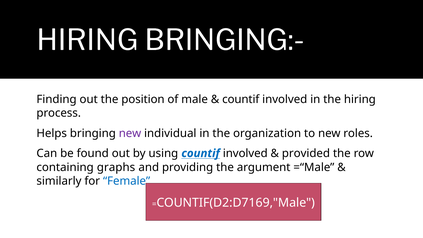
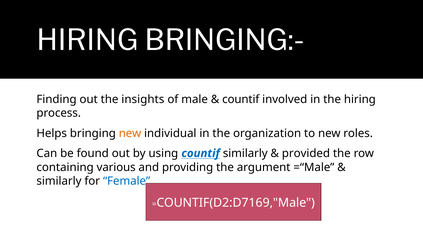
position: position -> insights
new at (130, 133) colour: purple -> orange
using countif involved: involved -> similarly
graphs: graphs -> various
